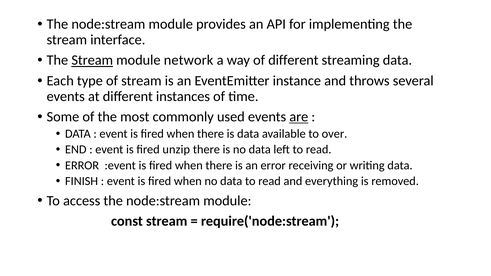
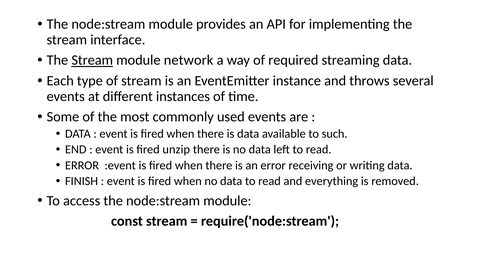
of different: different -> required
are underline: present -> none
over: over -> such
